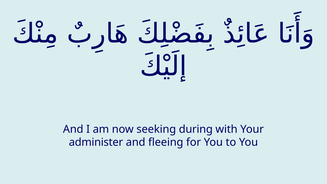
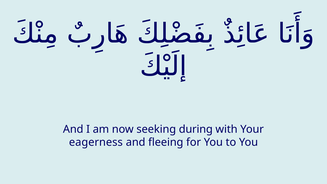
administer: administer -> eagerness
